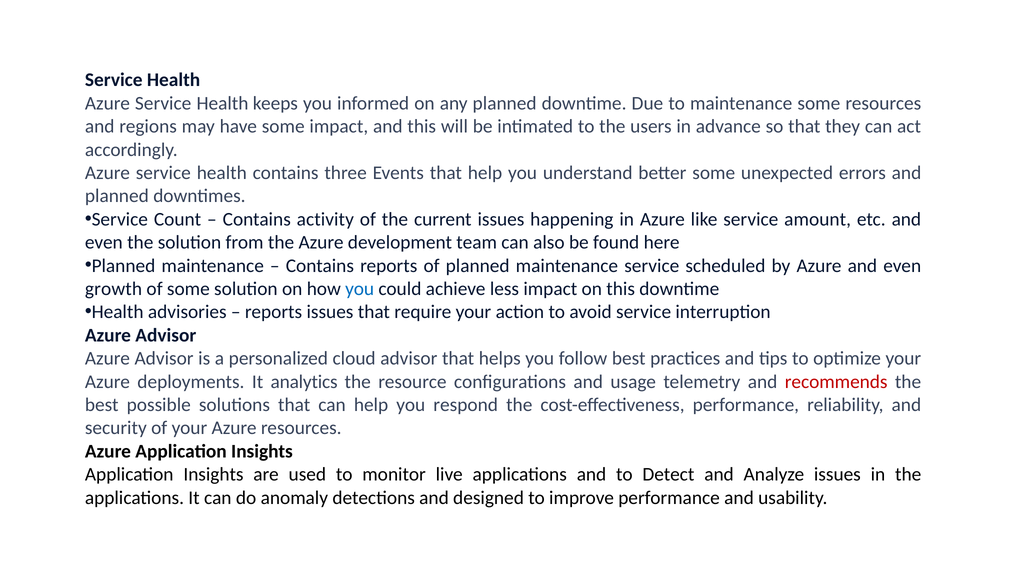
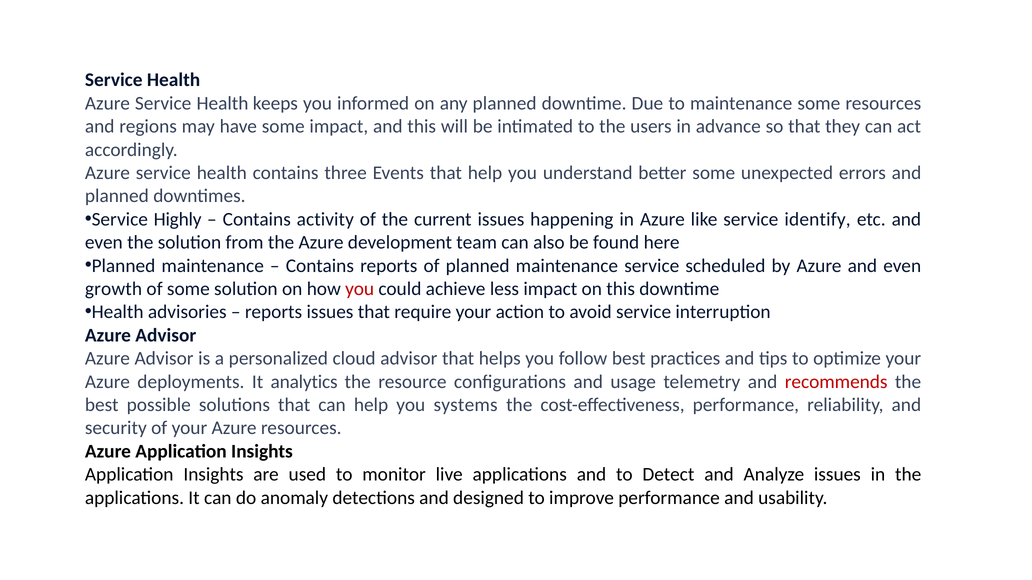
Count: Count -> Highly
amount: amount -> identify
you at (360, 289) colour: blue -> red
respond: respond -> systems
